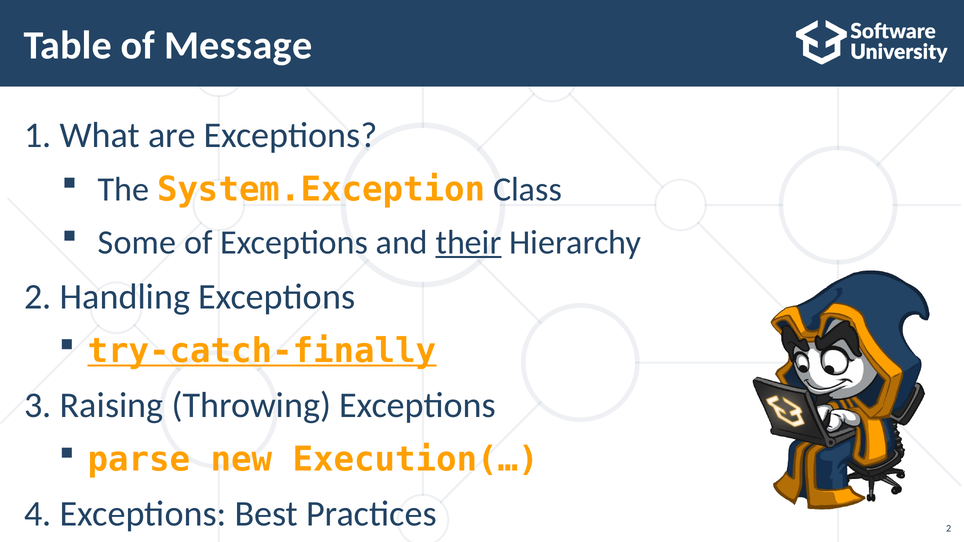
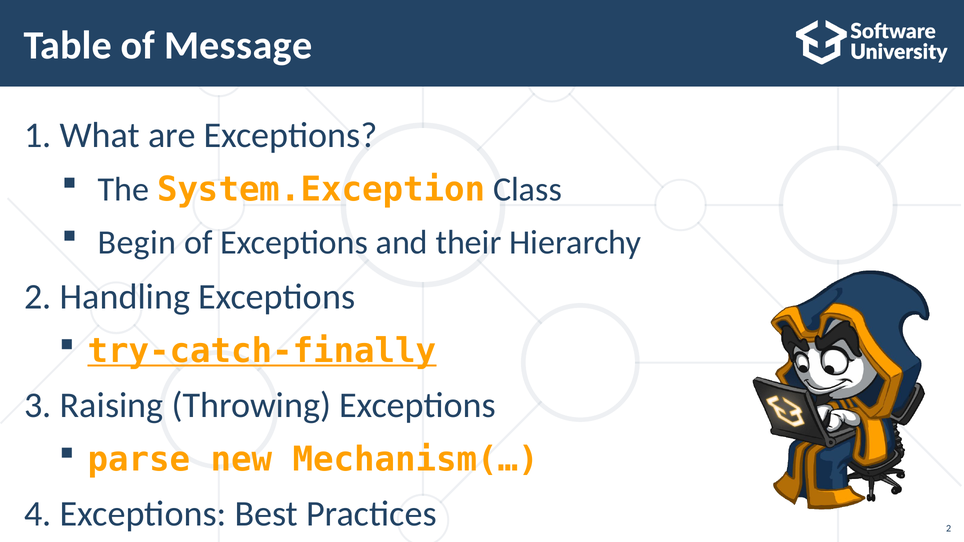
Some: Some -> Begin
their underline: present -> none
Execution(…: Execution(… -> Mechanism(…
